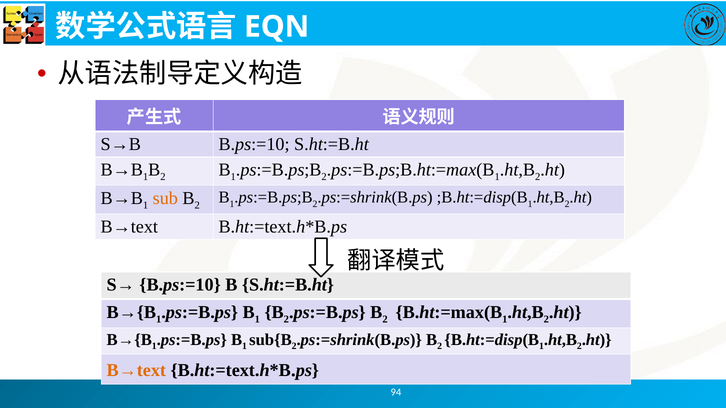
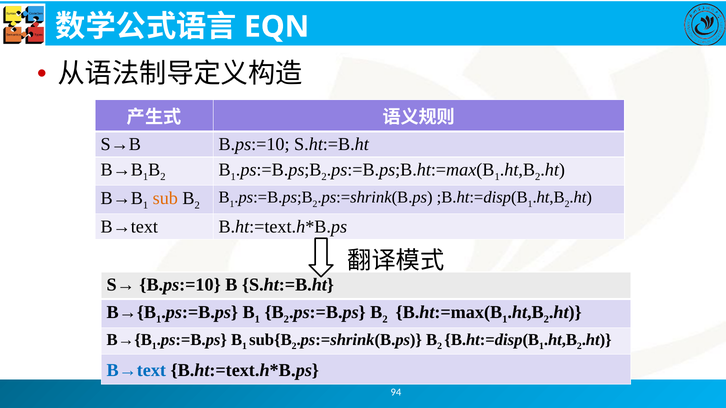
B→text at (136, 371) colour: orange -> blue
